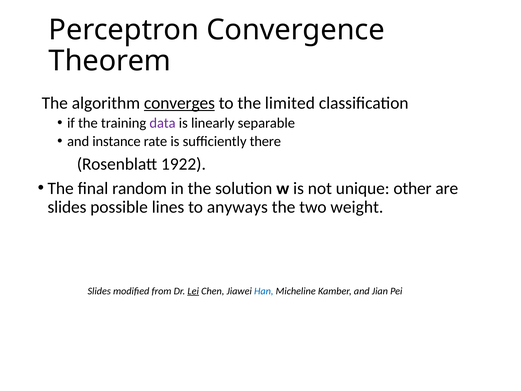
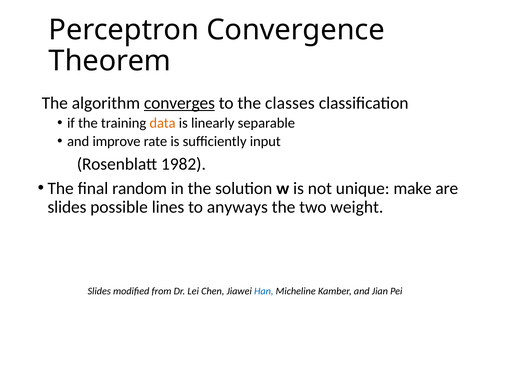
limited: limited -> classes
data colour: purple -> orange
instance: instance -> improve
there: there -> input
1922: 1922 -> 1982
other: other -> make
Lei underline: present -> none
